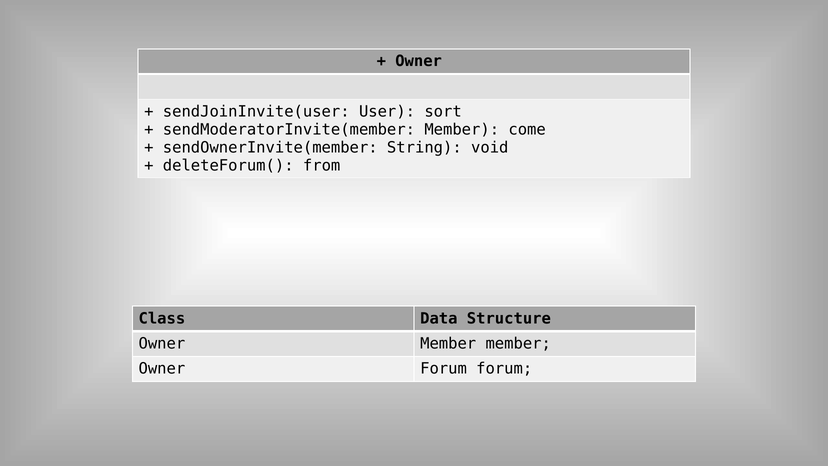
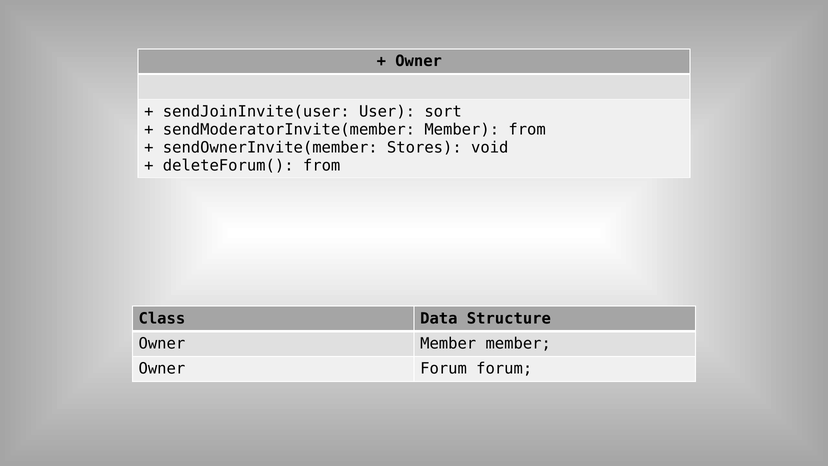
Member come: come -> from
String: String -> Stores
